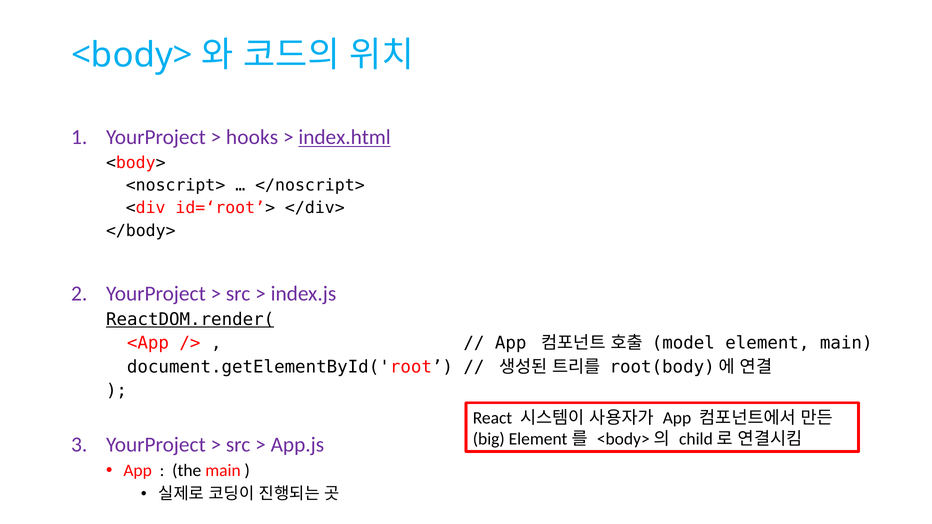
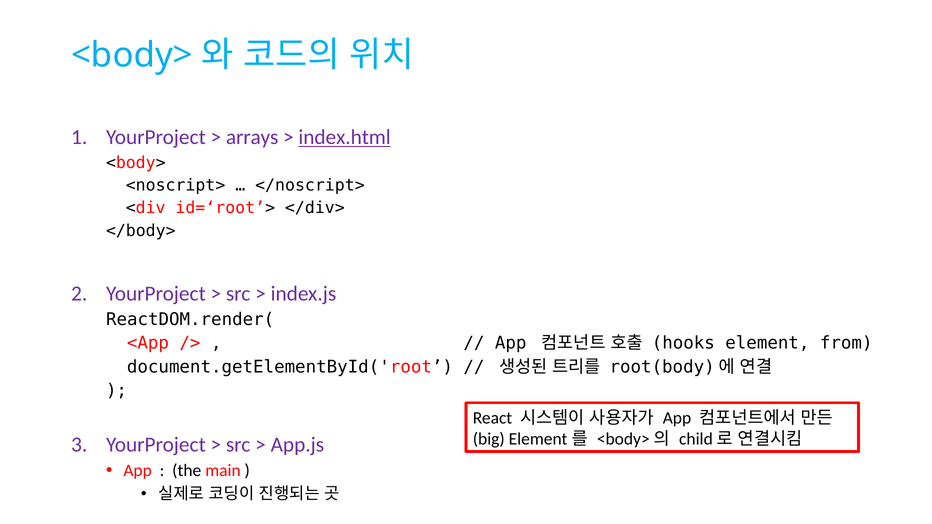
hooks: hooks -> arrays
ReactDOM.render( underline: present -> none
model: model -> hooks
element main: main -> from
